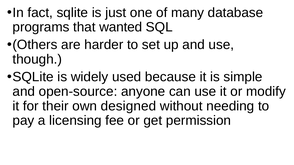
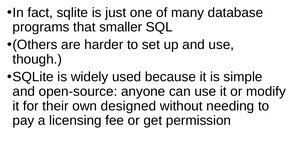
wanted: wanted -> smaller
